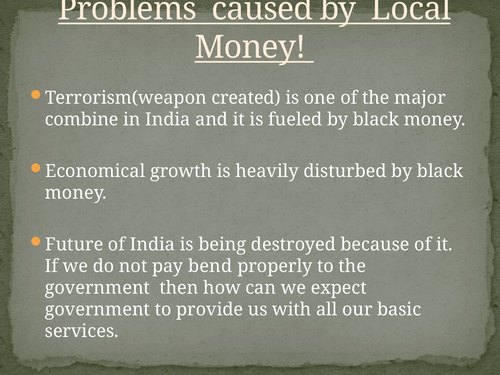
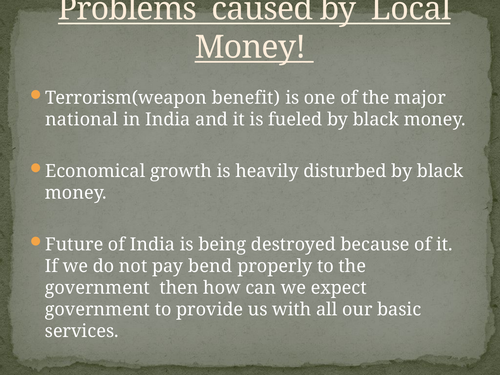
created: created -> benefit
combine: combine -> national
